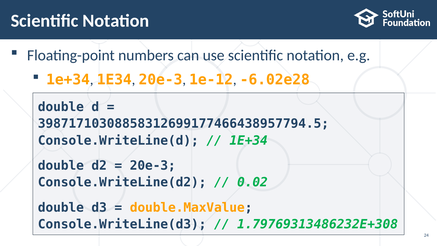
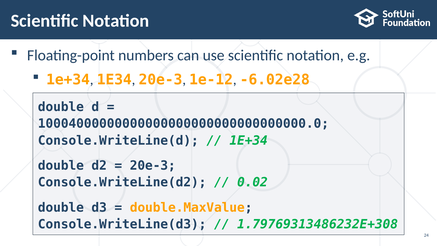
39871710308858312699177466438957794.5: 39871710308858312699177466438957794.5 -> 10004000000000000000000000000000000.0
